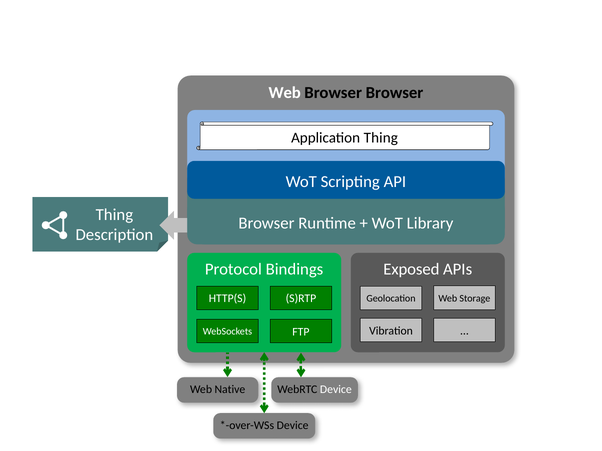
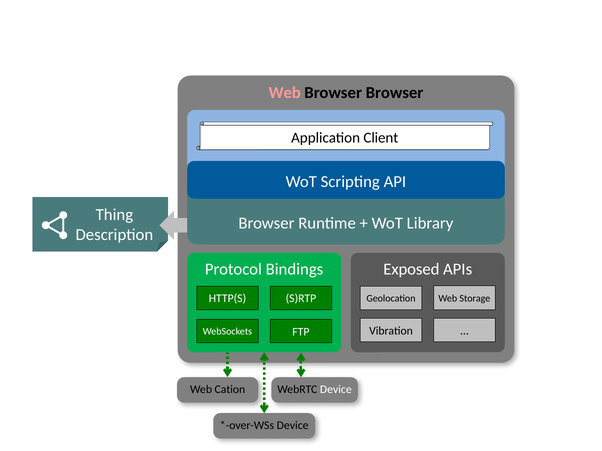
Web at (285, 93) colour: white -> pink
Application Thing: Thing -> Client
Native: Native -> Cation
